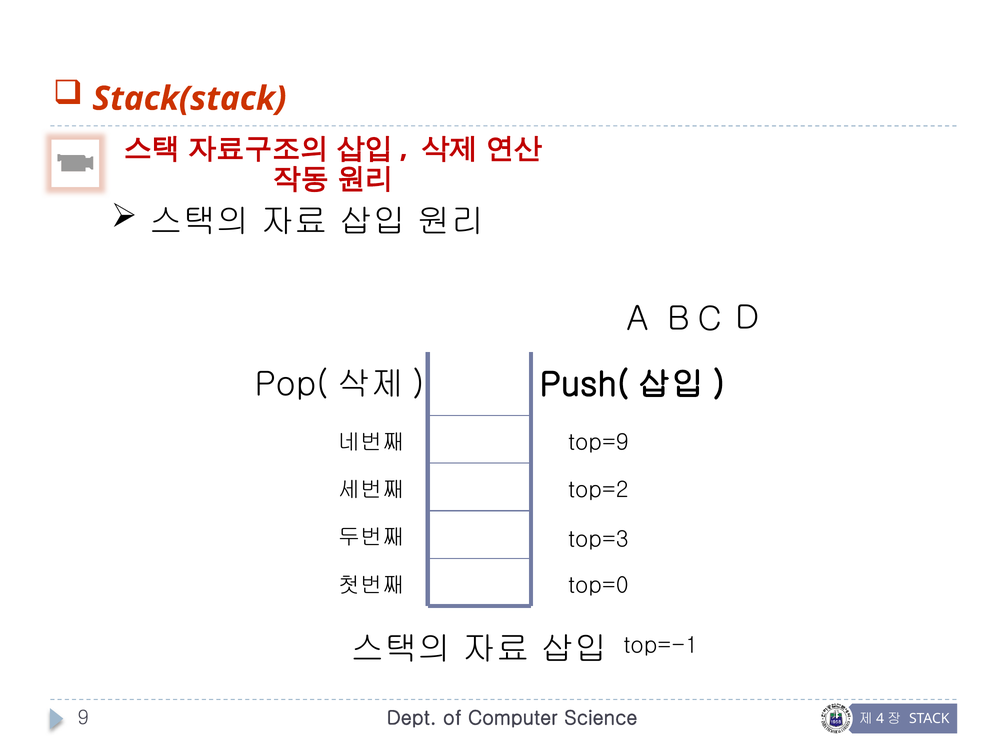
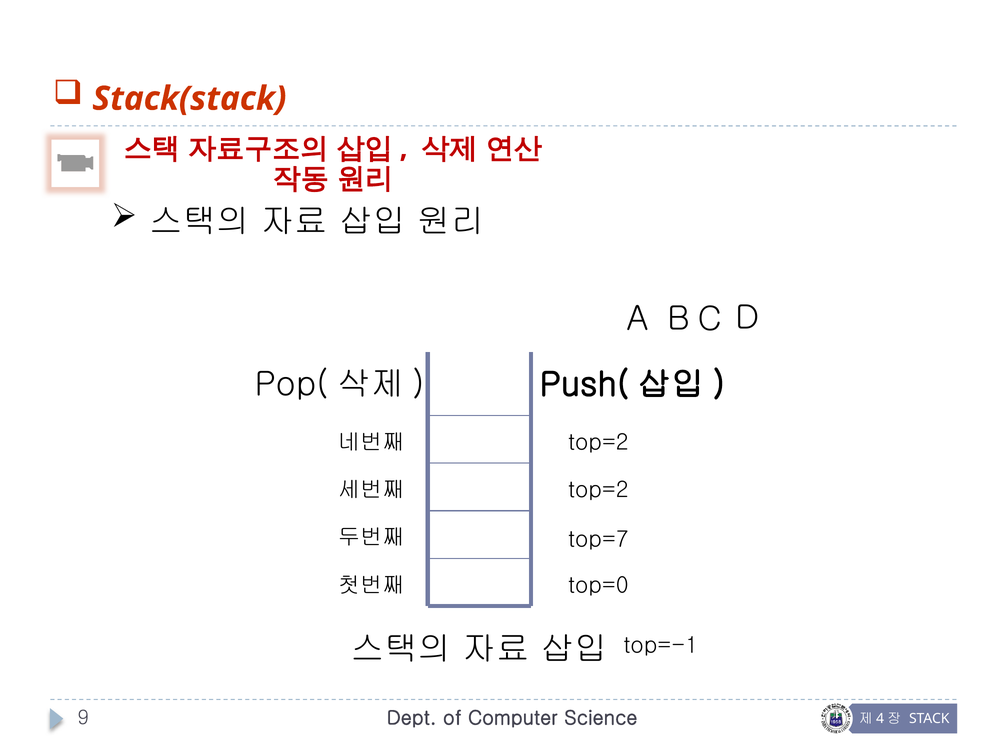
top=9 at (598, 443): top=9 -> top=2
top=3: top=3 -> top=7
